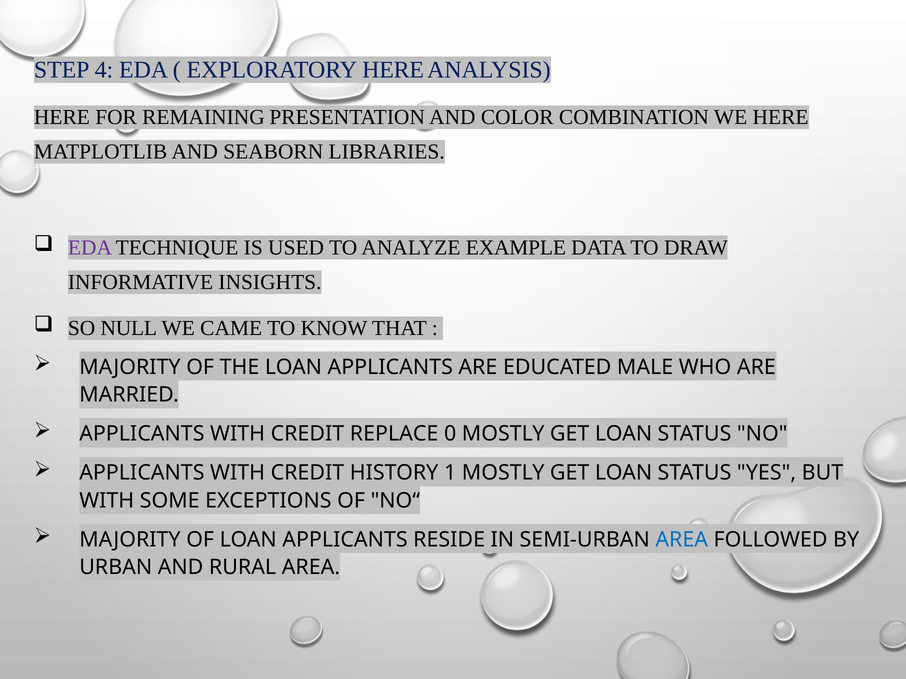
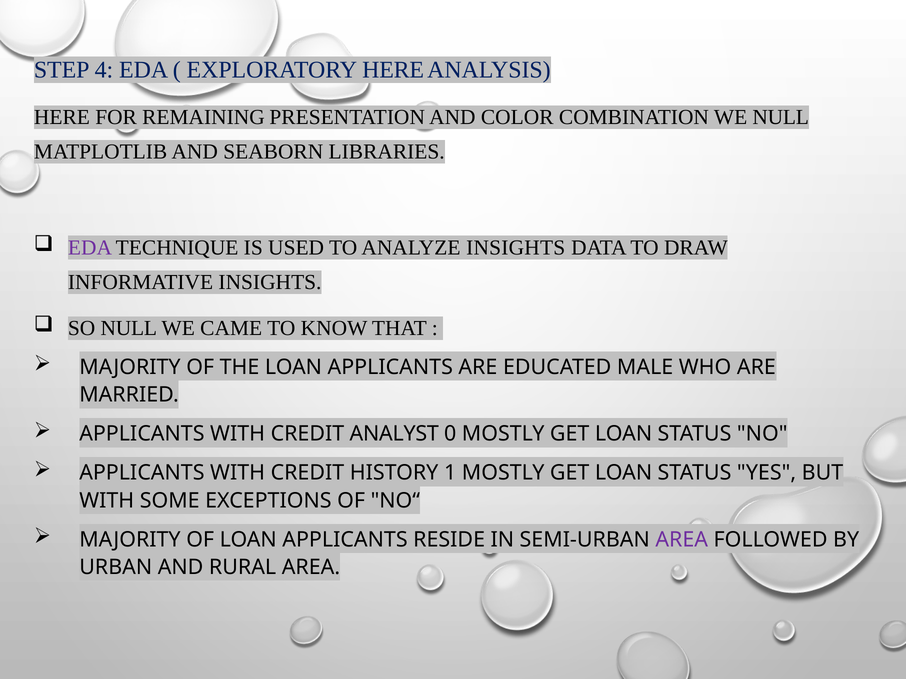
WE HERE: HERE -> NULL
ANALYZE EXAMPLE: EXAMPLE -> INSIGHTS
REPLACE: REPLACE -> ANALYST
AREA at (682, 540) colour: blue -> purple
